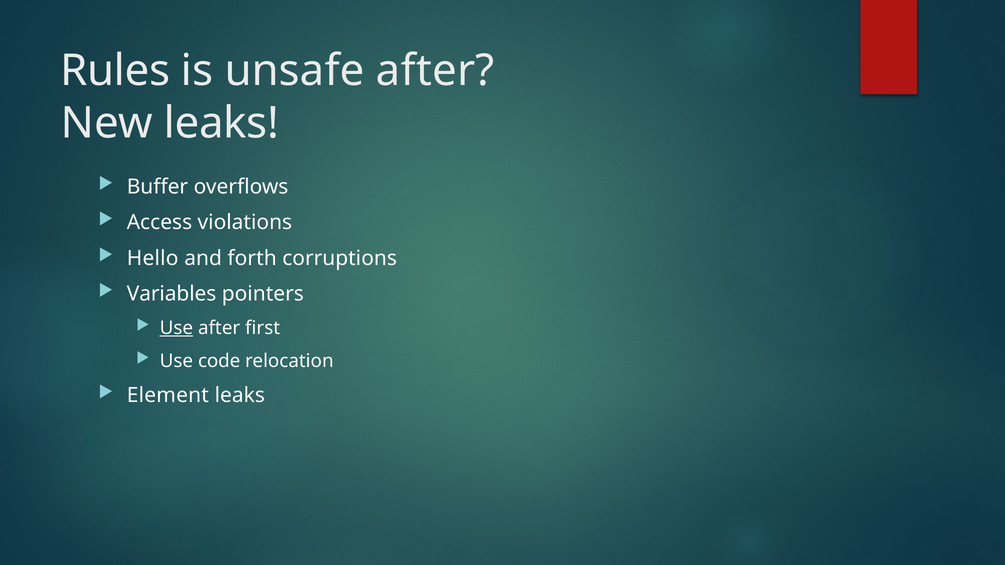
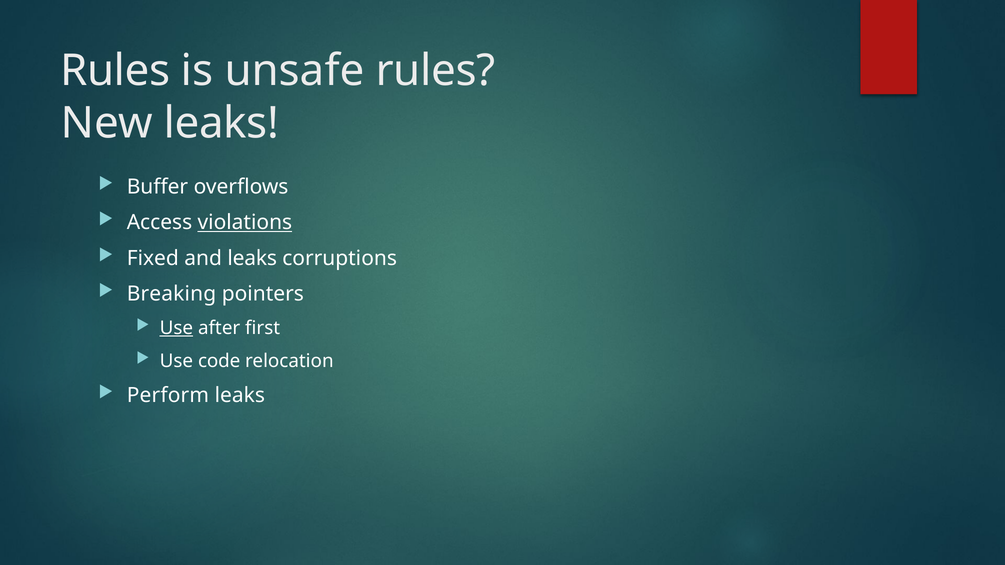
unsafe after: after -> rules
violations underline: none -> present
Hello: Hello -> Fixed
and forth: forth -> leaks
Variables: Variables -> Breaking
Element: Element -> Perform
